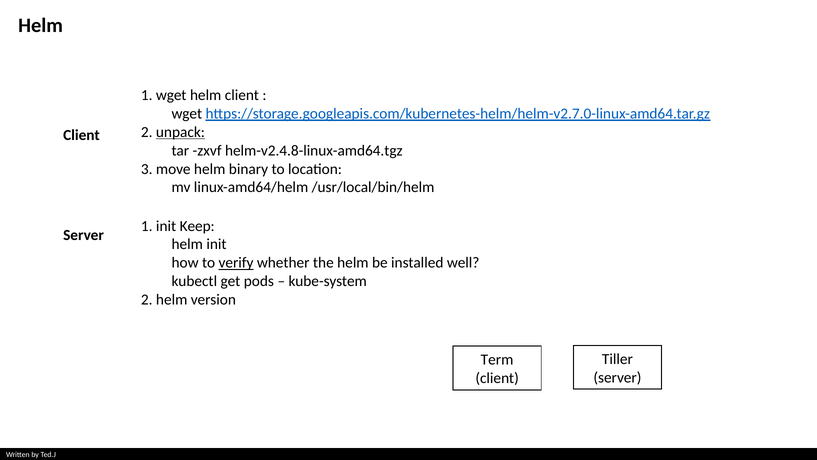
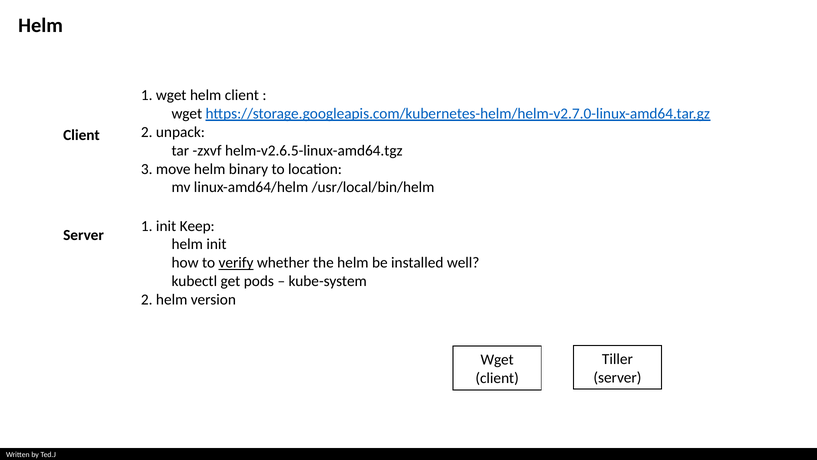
unpack underline: present -> none
helm-v2.4.8-linux-amd64.tgz: helm-v2.4.8-linux-amd64.tgz -> helm-v2.6.5-linux-amd64.tgz
Term at (497, 360): Term -> Wget
